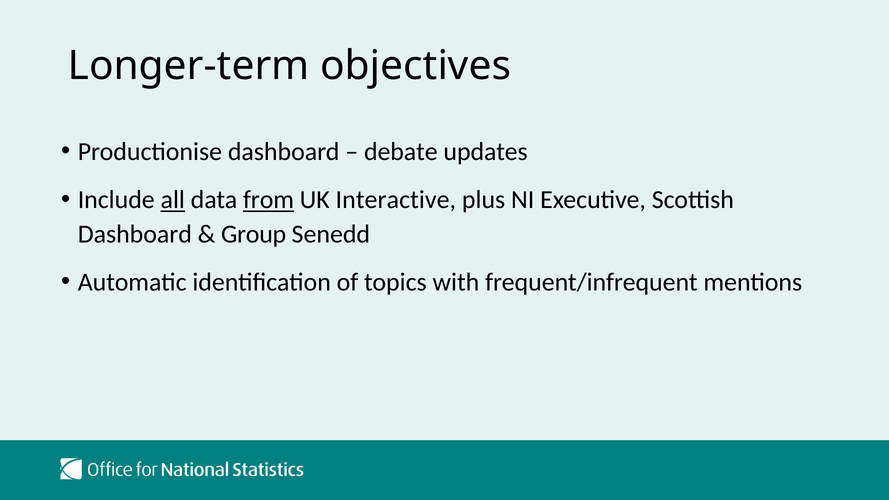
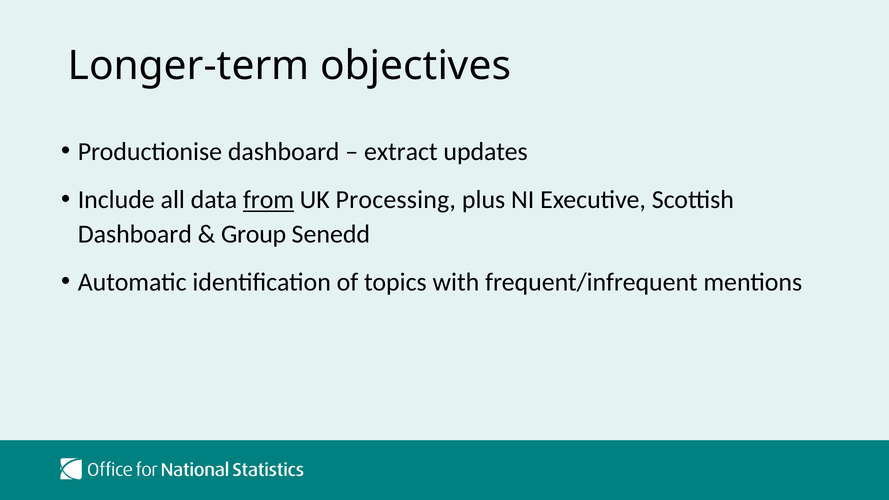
debate: debate -> extract
all underline: present -> none
Interactive: Interactive -> Processing
